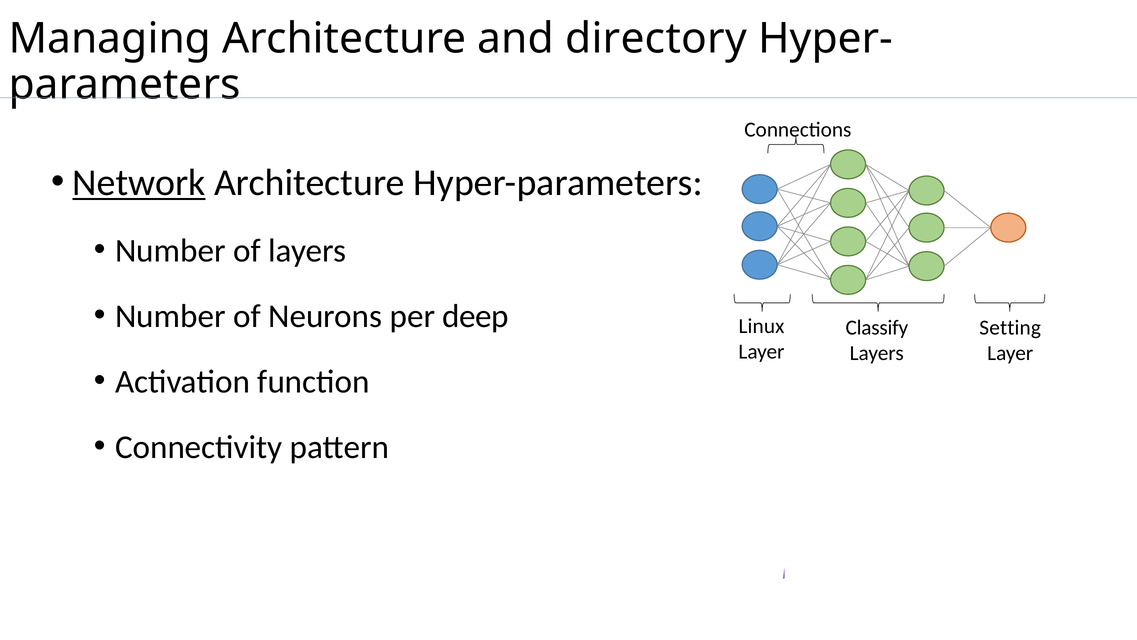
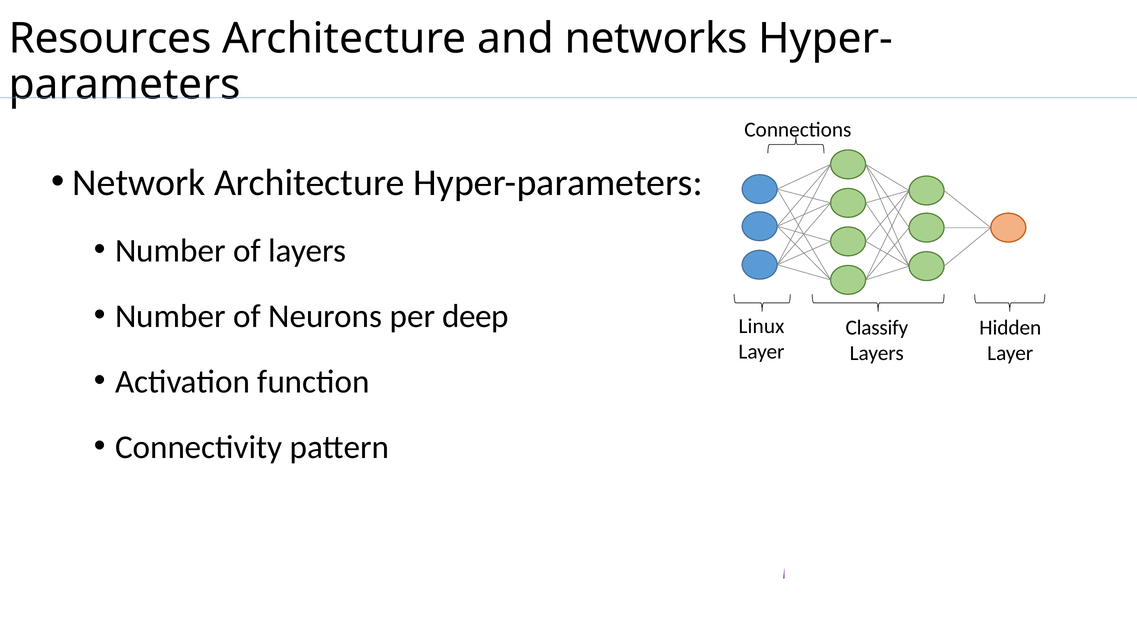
Managing: Managing -> Resources
directory: directory -> networks
Network underline: present -> none
Setting: Setting -> Hidden
